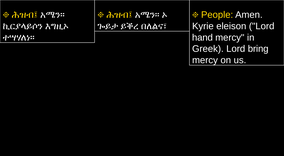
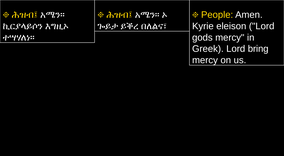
hand: hand -> gods
